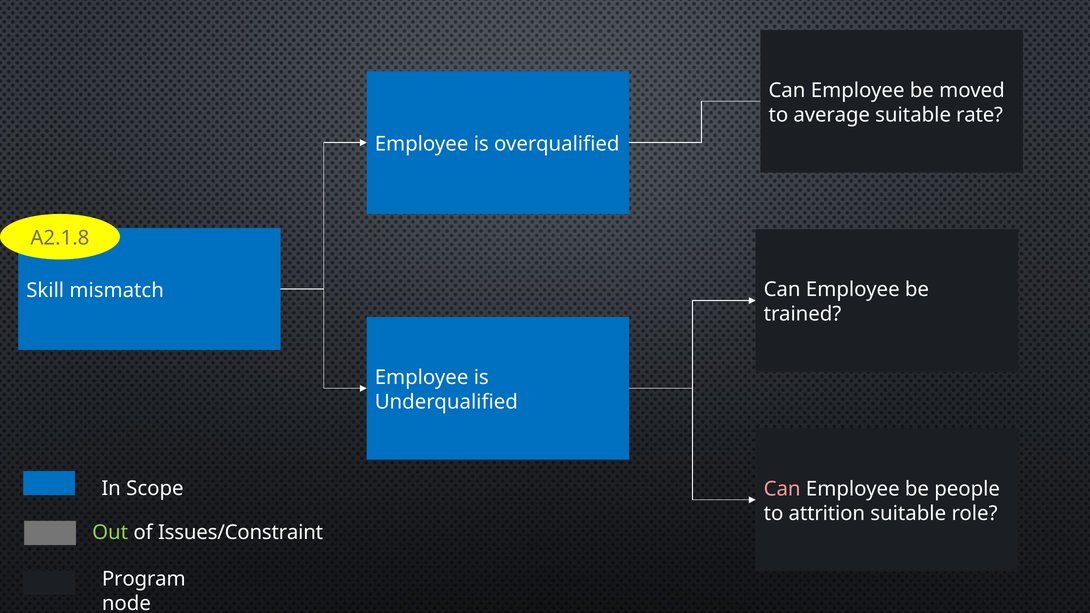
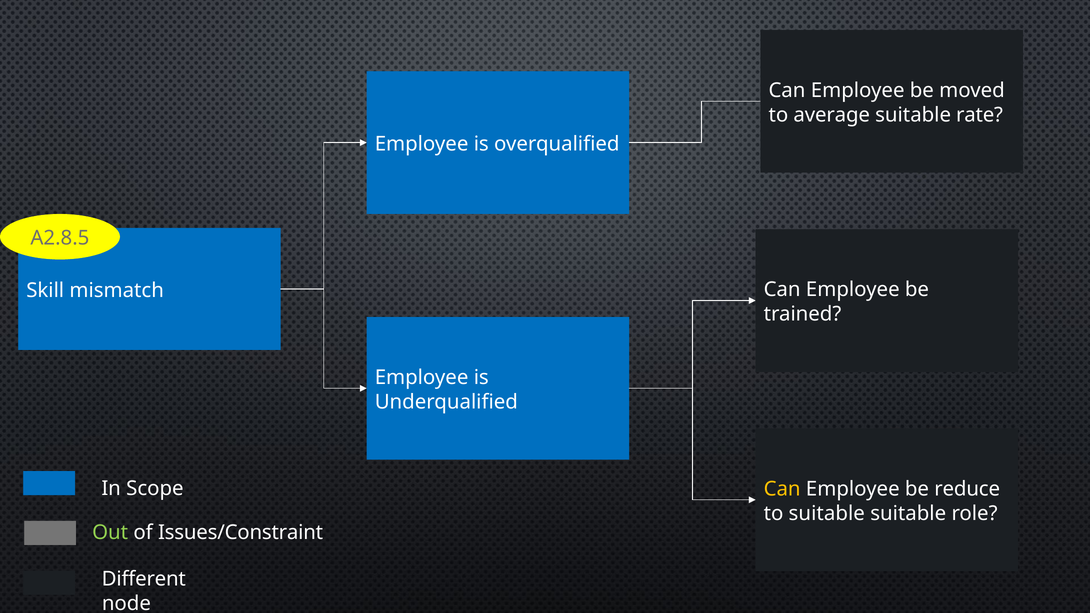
A2.1.8: A2.1.8 -> A2.8.5
Can at (782, 489) colour: pink -> yellow
people: people -> reduce
to attrition: attrition -> suitable
Program: Program -> Different
